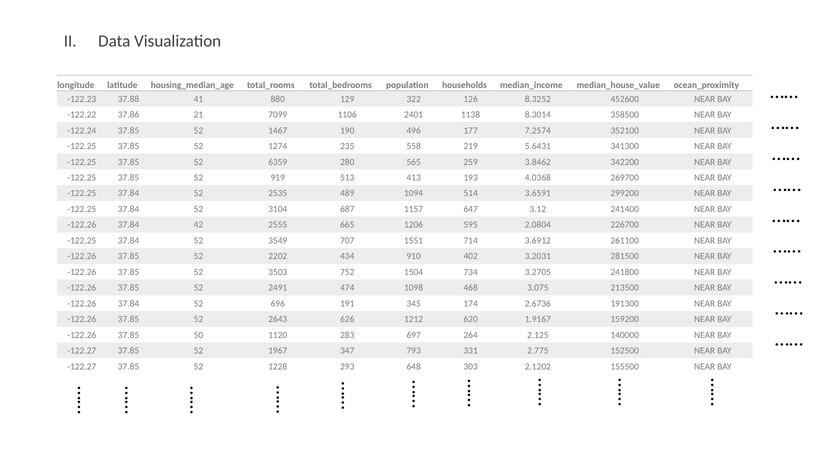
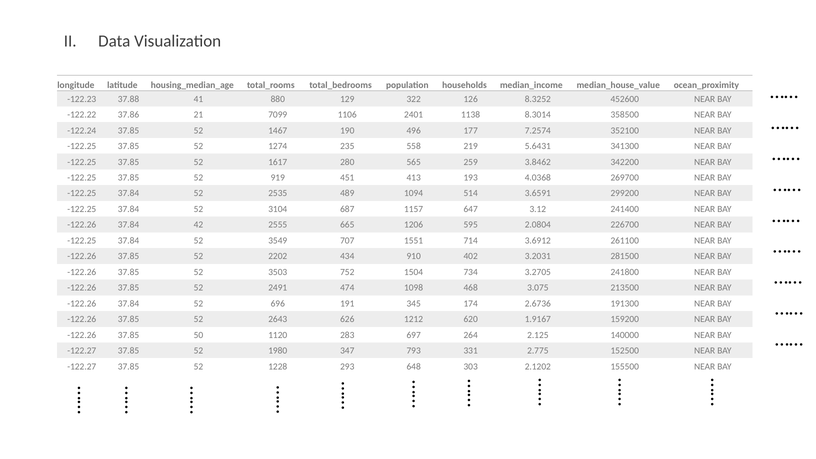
6359: 6359 -> 1617
513: 513 -> 451
1967: 1967 -> 1980
